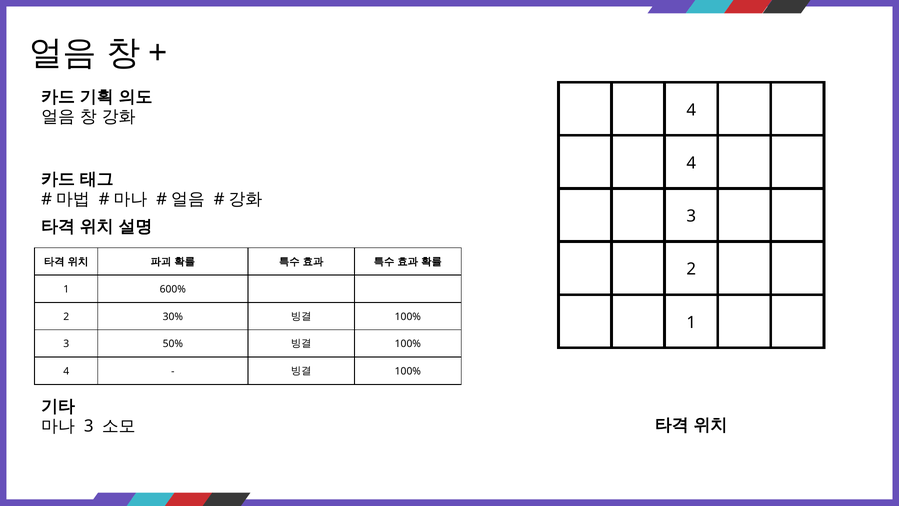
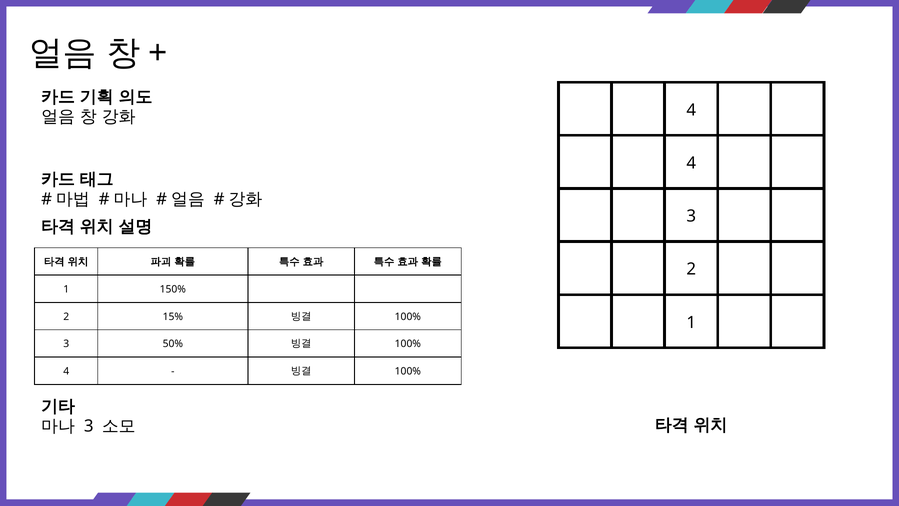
600%: 600% -> 150%
30%: 30% -> 15%
